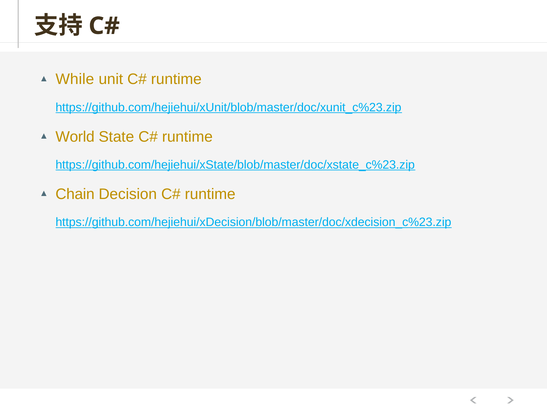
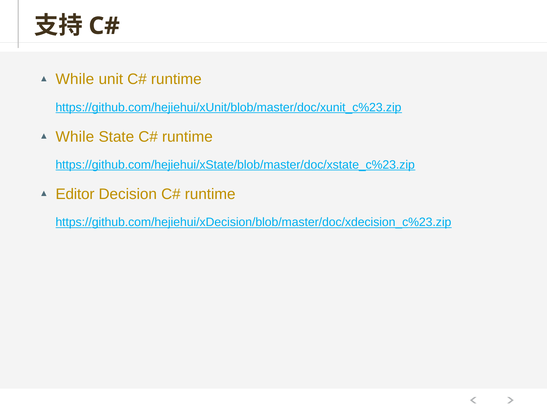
World at (75, 137): World -> While
Chain: Chain -> Editor
